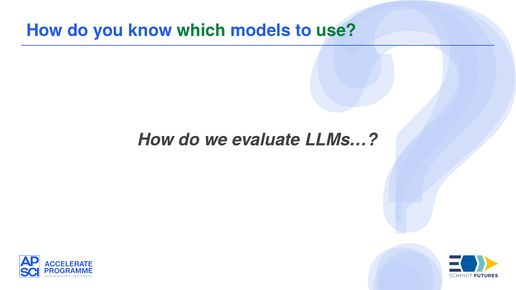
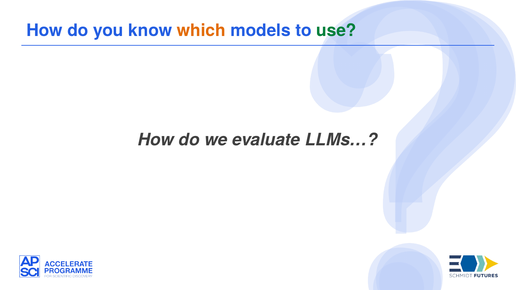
which colour: green -> orange
